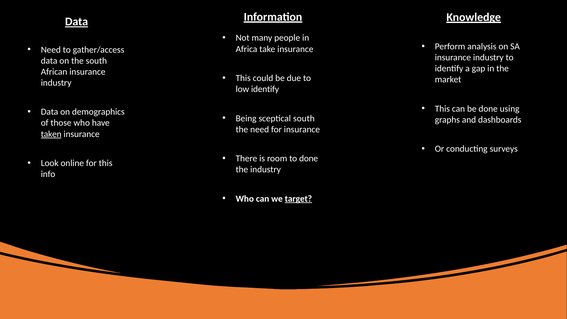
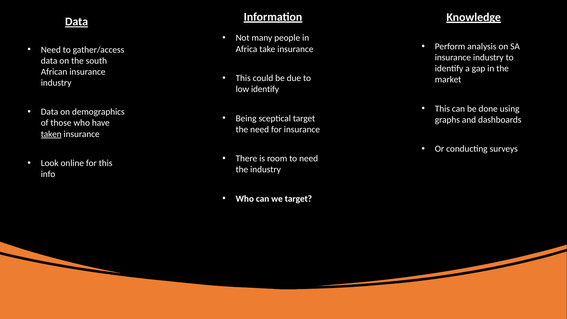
sceptical south: south -> target
to done: done -> need
target at (298, 199) underline: present -> none
